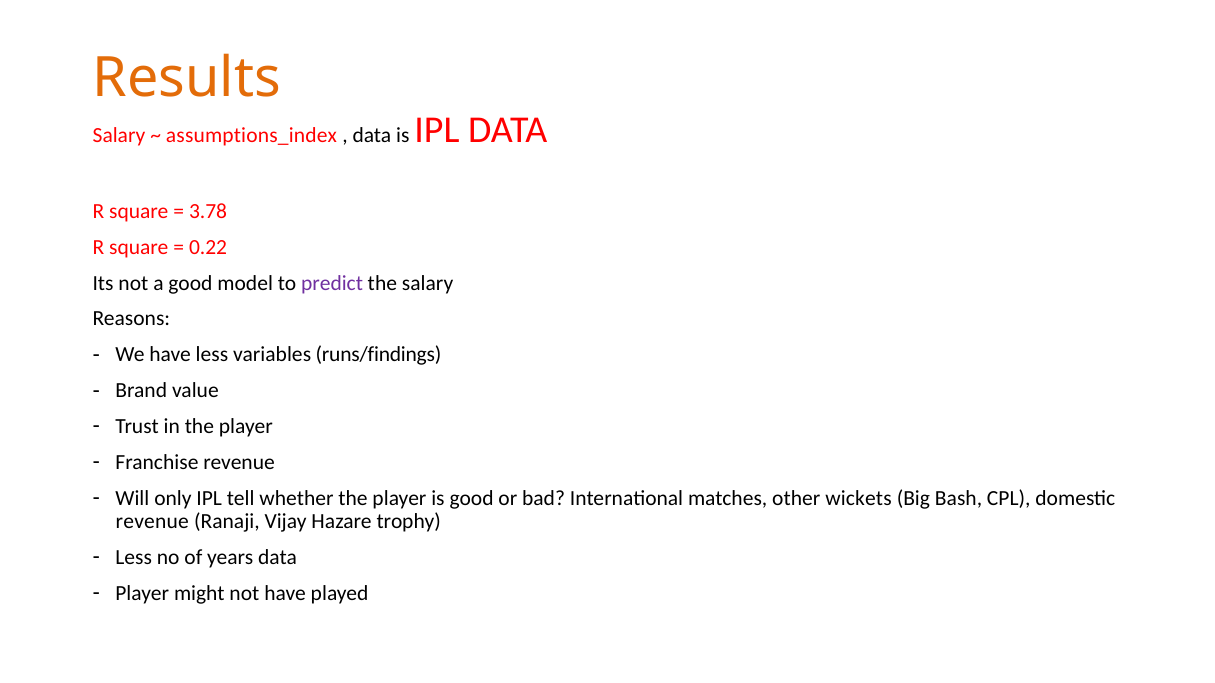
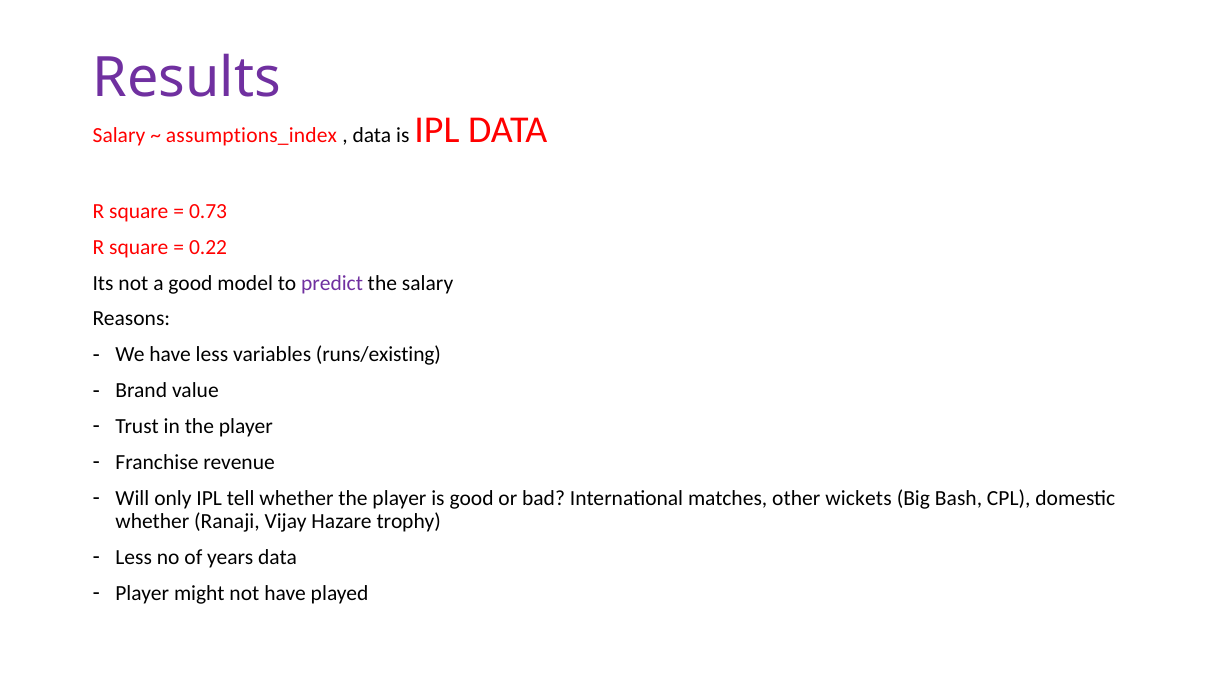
Results colour: orange -> purple
3.78: 3.78 -> 0.73
runs/findings: runs/findings -> runs/existing
revenue at (152, 522): revenue -> whether
